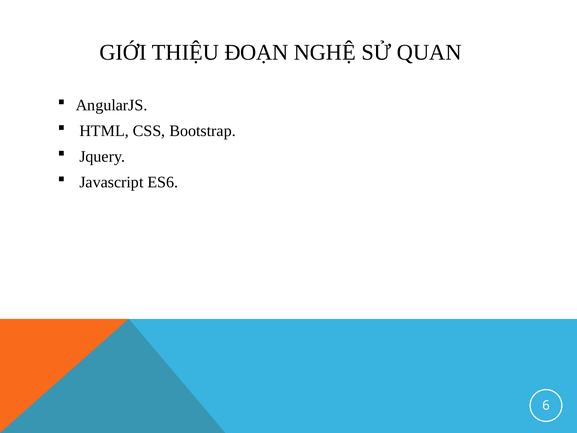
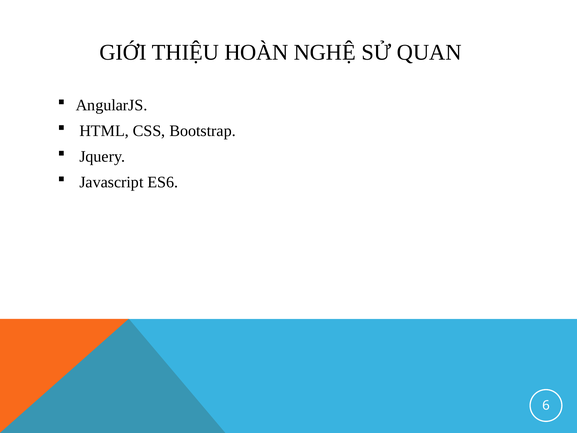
ĐOẠN: ĐOẠN -> HOÀN
